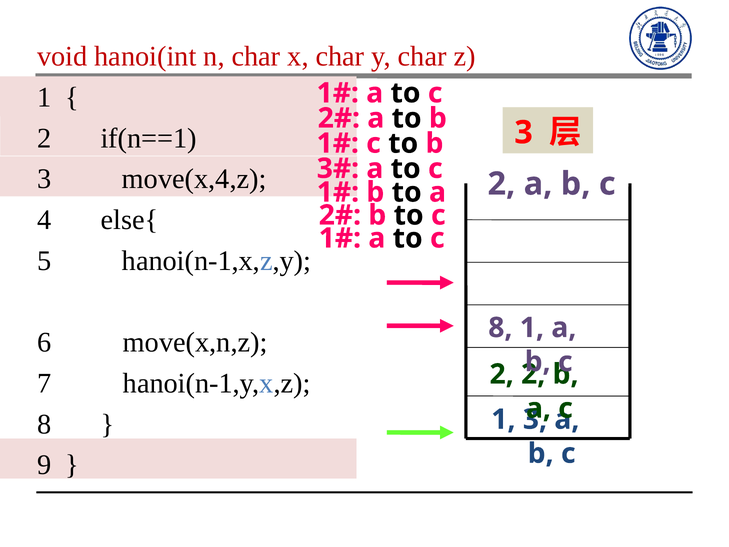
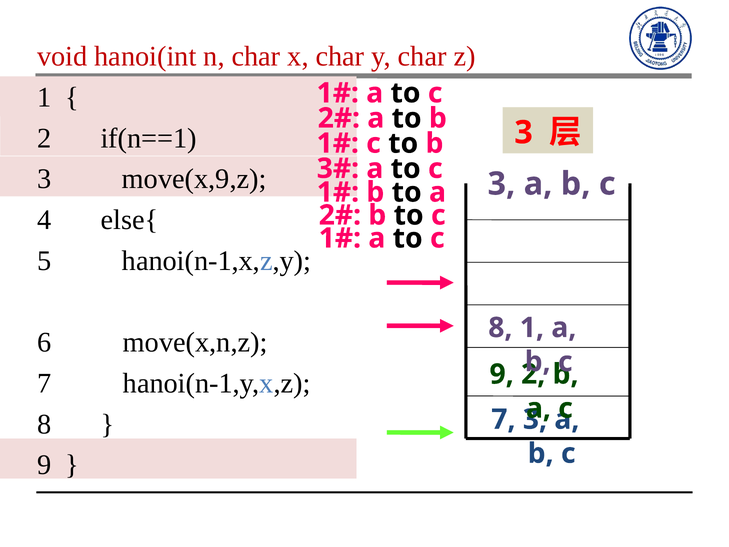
move(x,4,z: move(x,4,z -> move(x,9,z
2 at (501, 184): 2 -> 3
2 at (502, 374): 2 -> 9
1 at (503, 419): 1 -> 7
